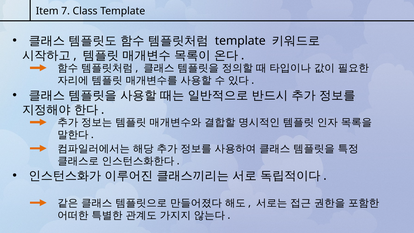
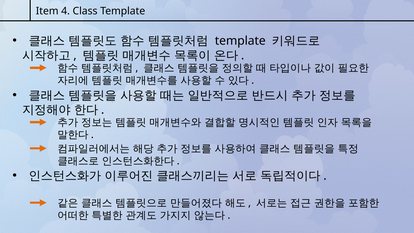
7: 7 -> 4
